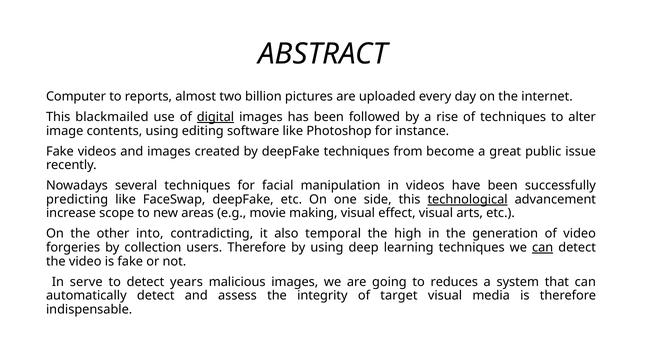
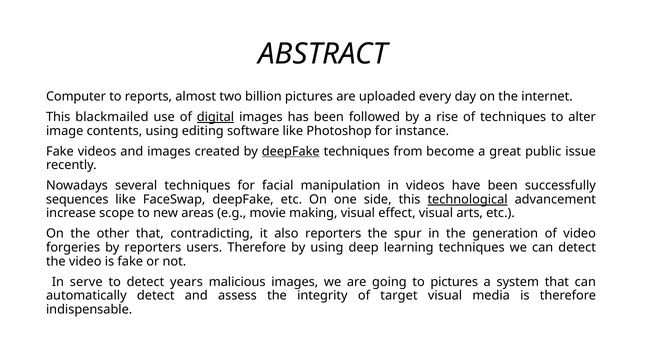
deepFake at (291, 151) underline: none -> present
predicting: predicting -> sequences
other into: into -> that
also temporal: temporal -> reporters
high: high -> spur
by collection: collection -> reporters
can at (543, 248) underline: present -> none
to reduces: reduces -> pictures
